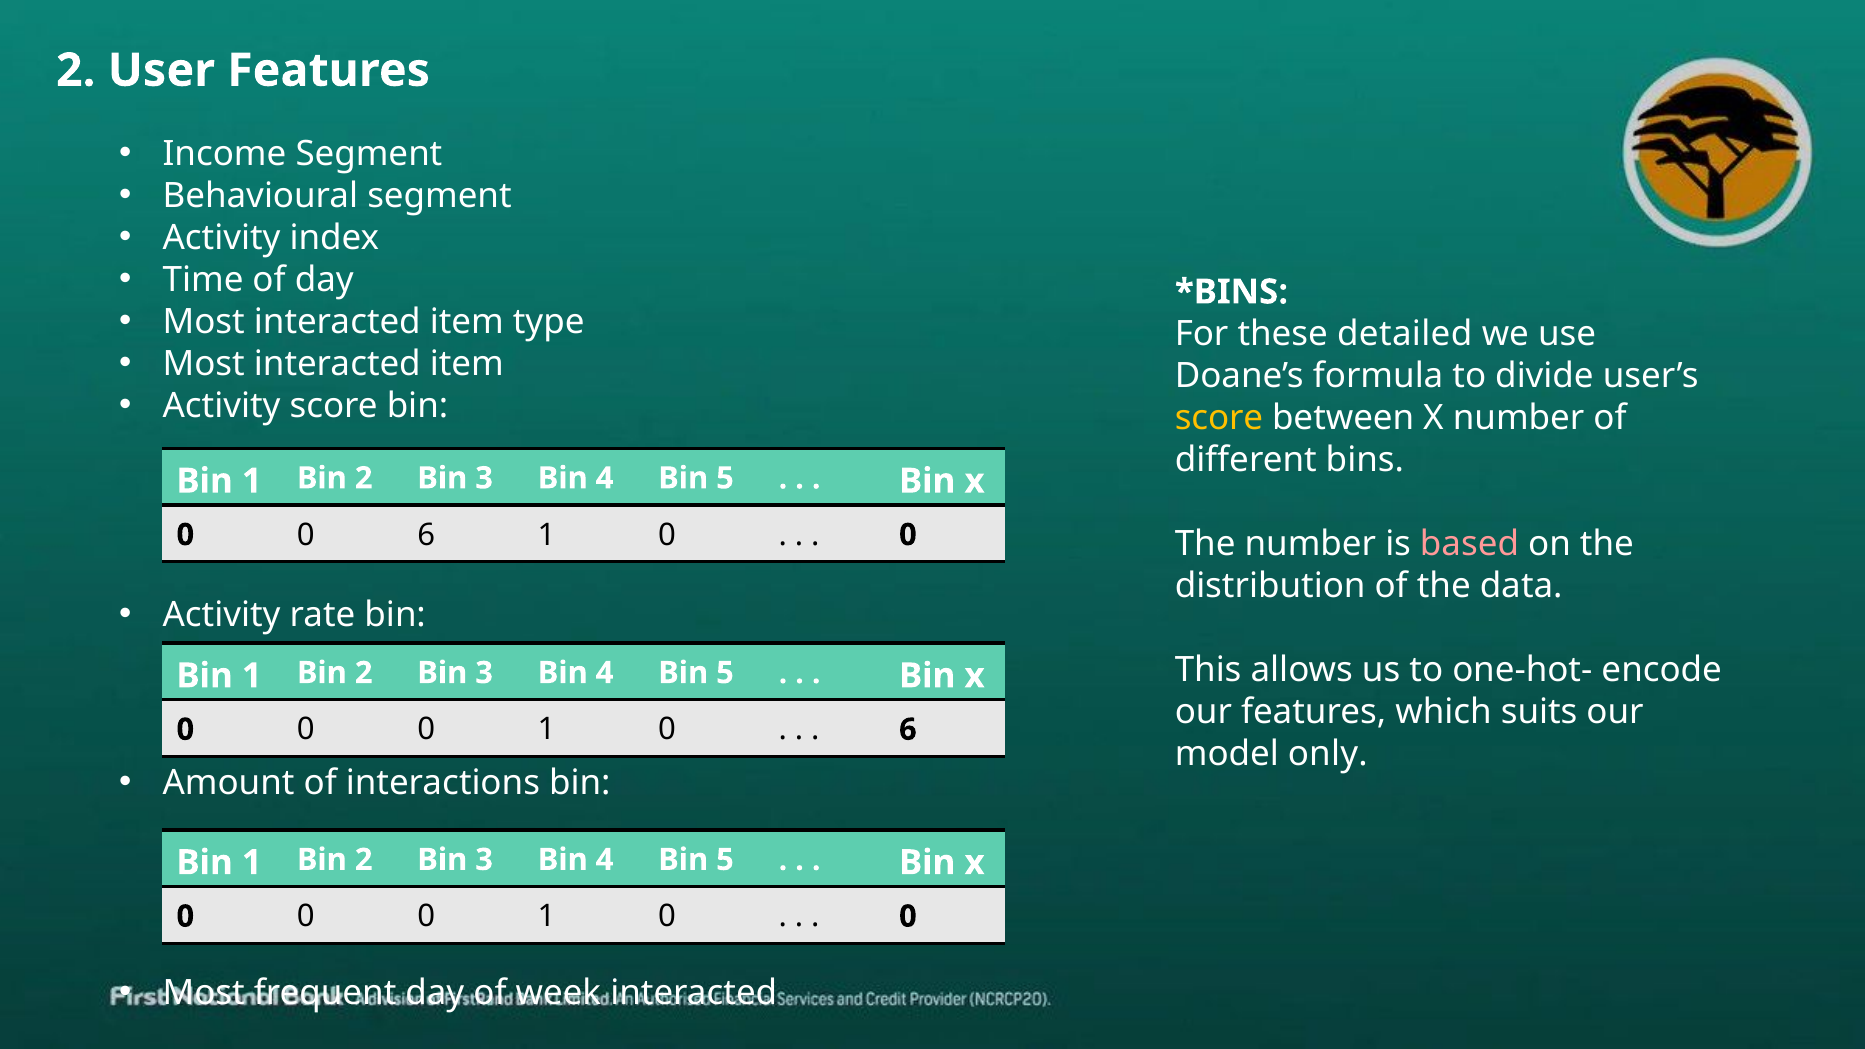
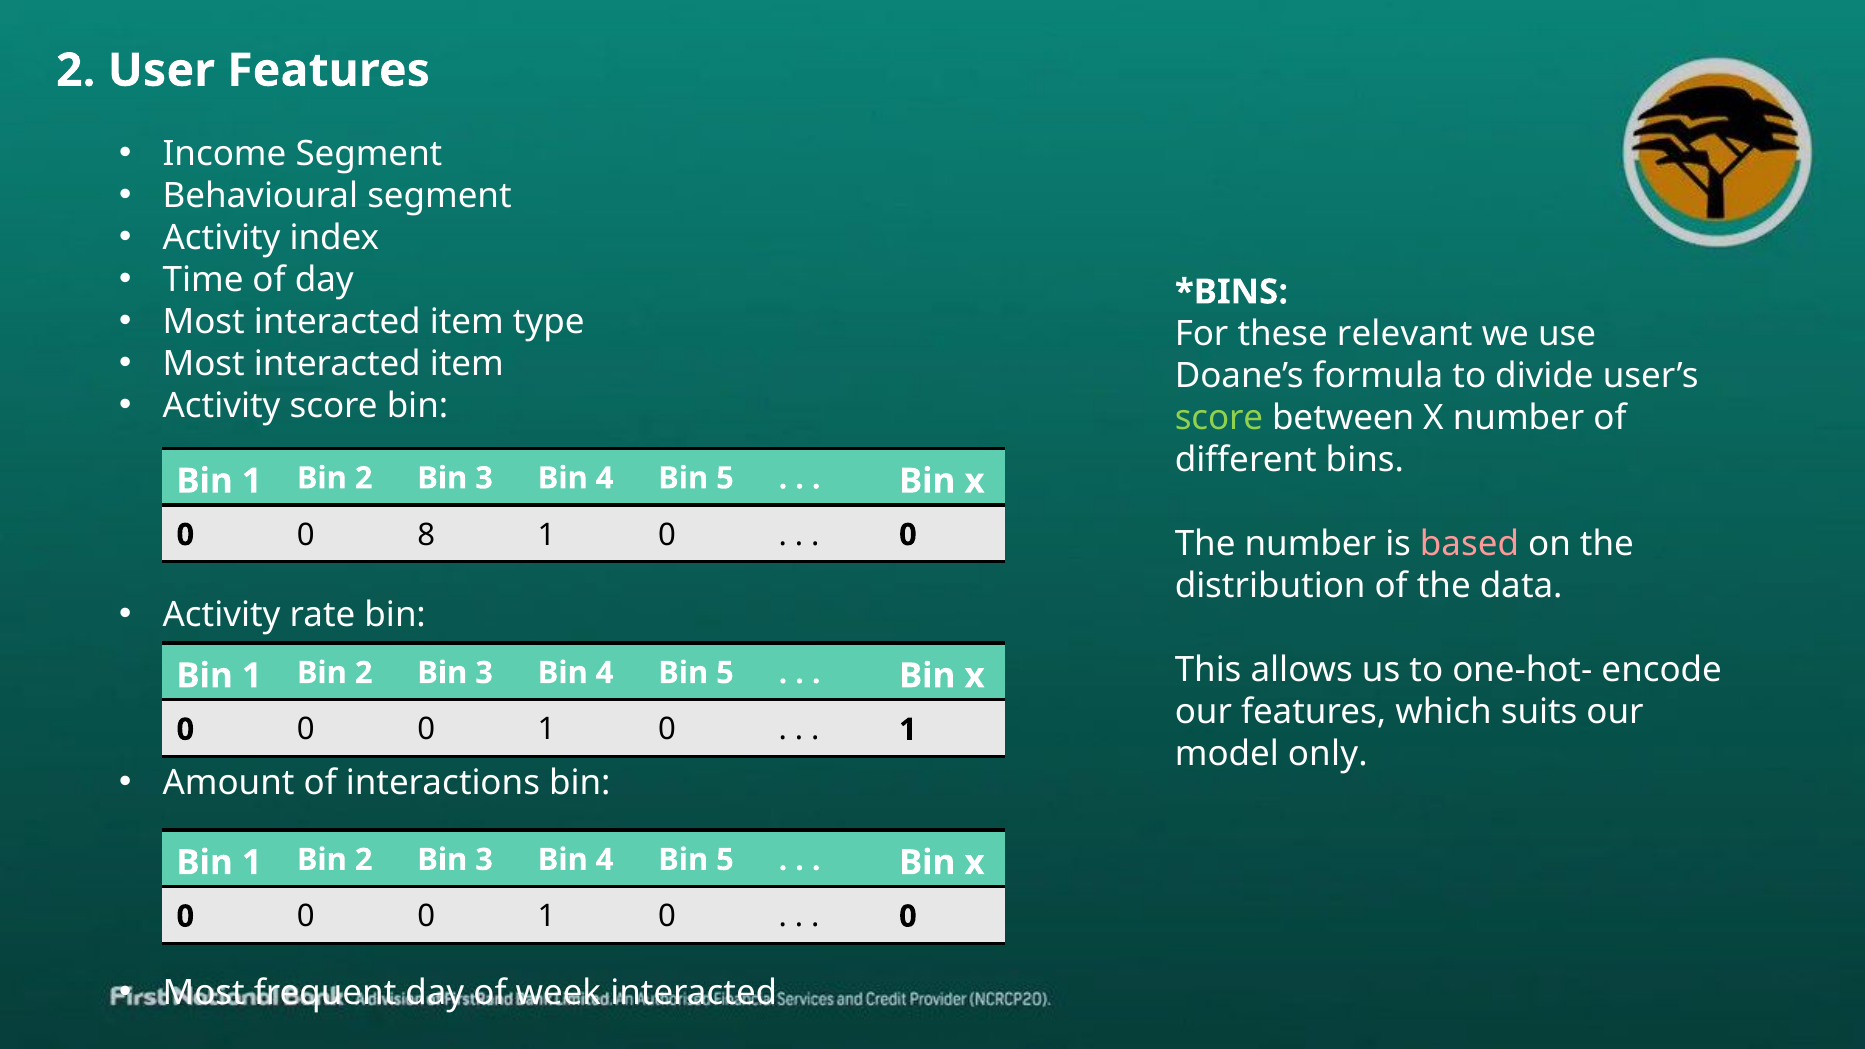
detailed: detailed -> relevant
score at (1219, 418) colour: yellow -> light green
0 6: 6 -> 8
6 at (908, 730): 6 -> 1
